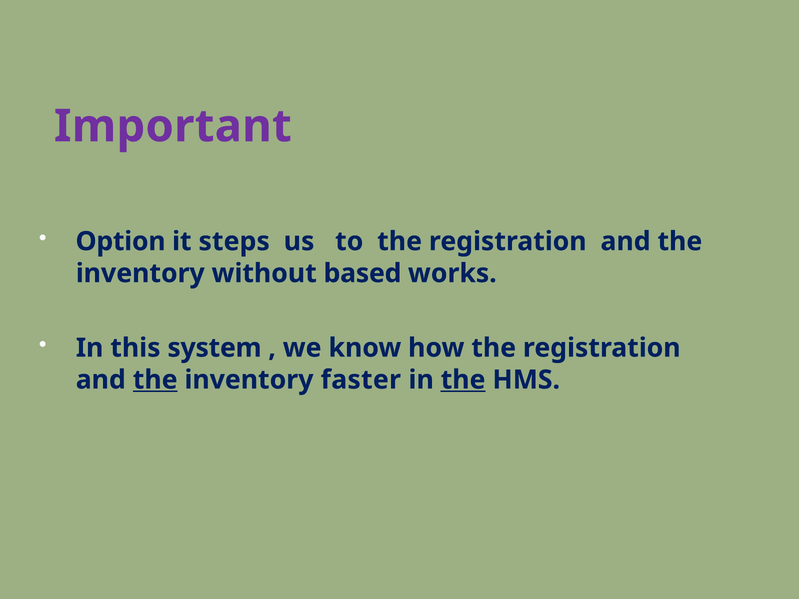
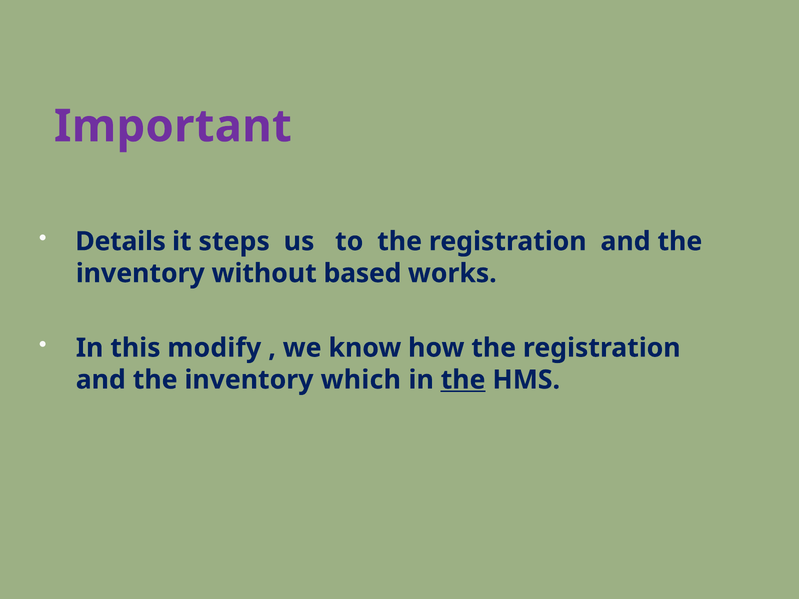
Option: Option -> Details
system: system -> modify
the at (155, 380) underline: present -> none
faster: faster -> which
